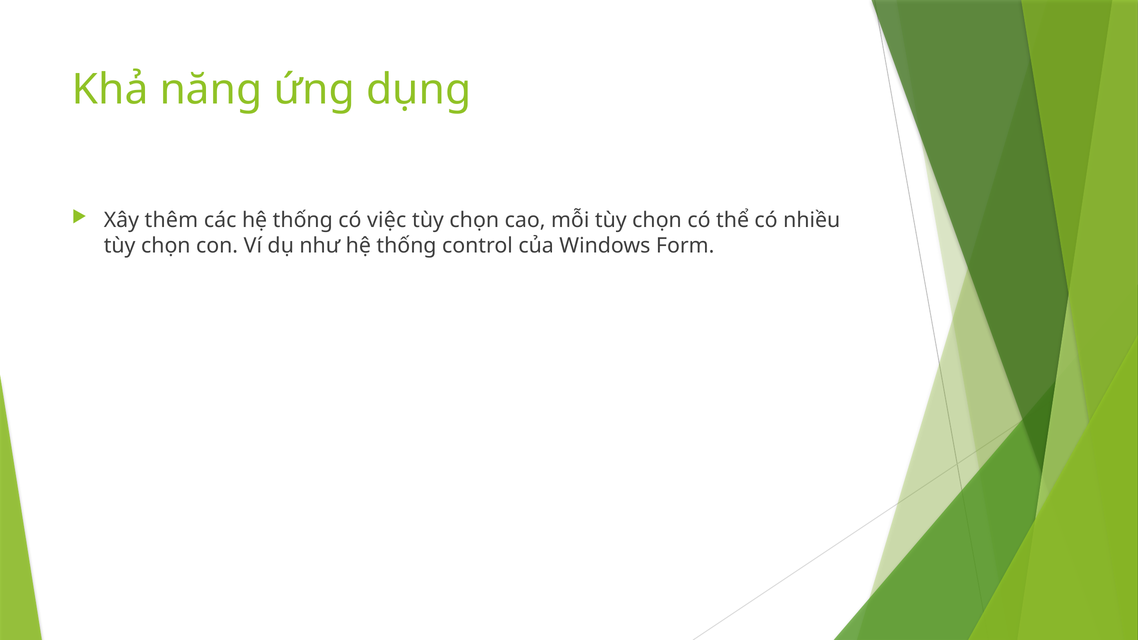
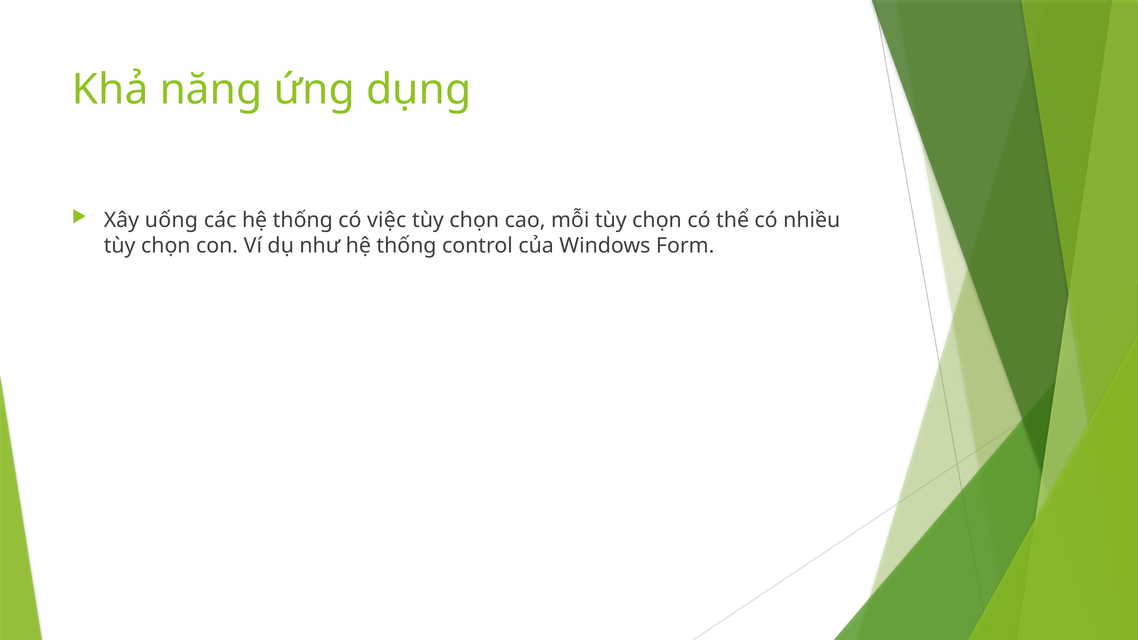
thêm: thêm -> uống
